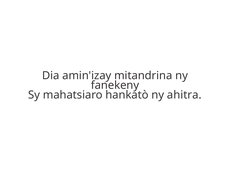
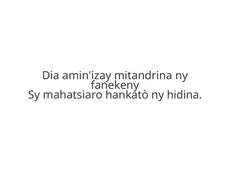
ahitra: ahitra -> hidina
